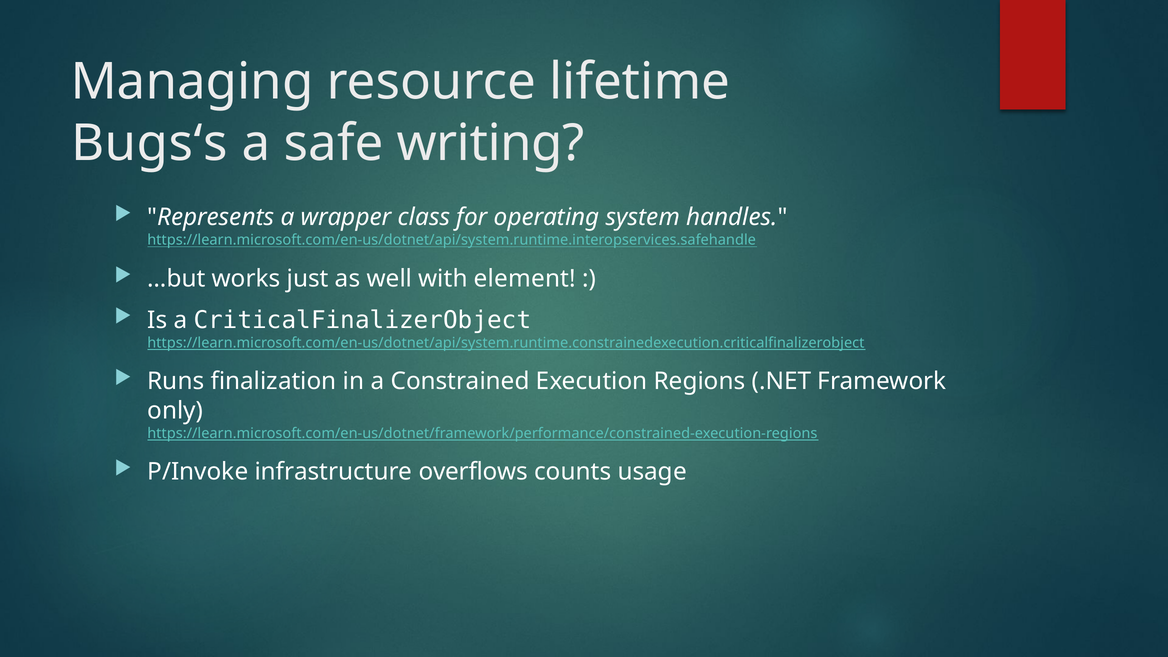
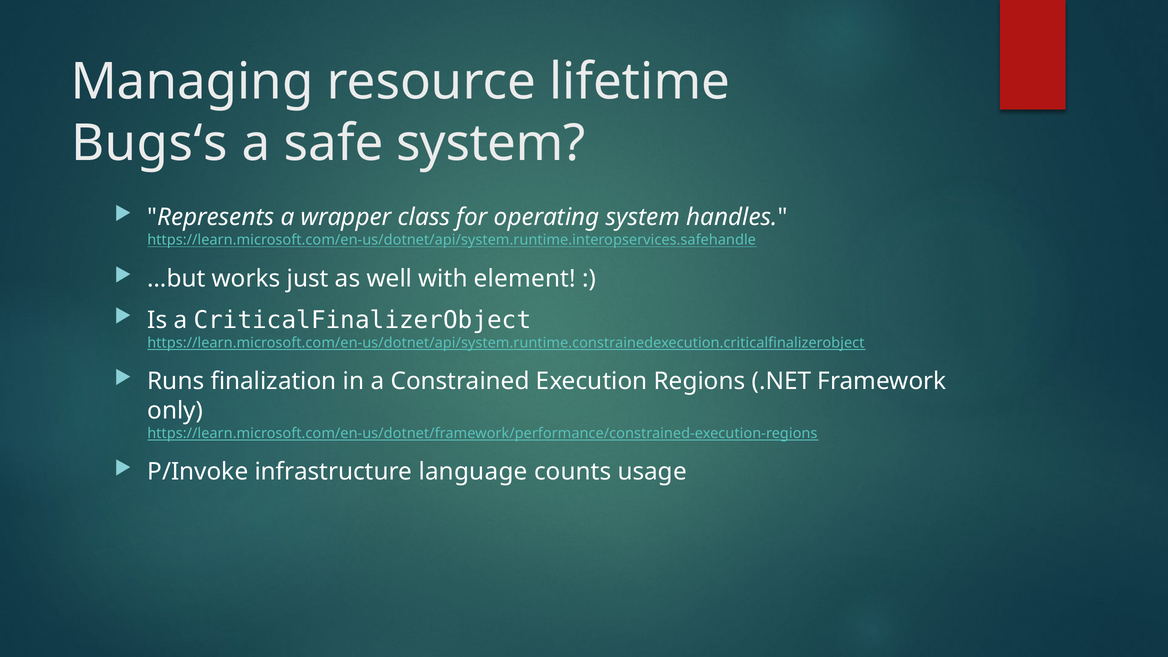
safe writing: writing -> system
overflows: overflows -> language
